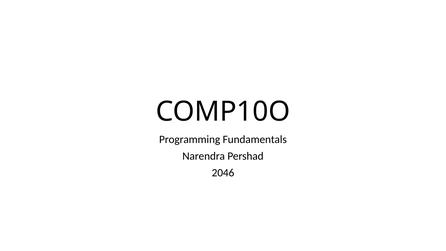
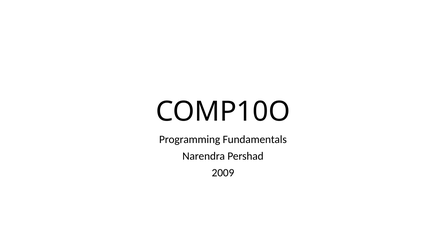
2046: 2046 -> 2009
